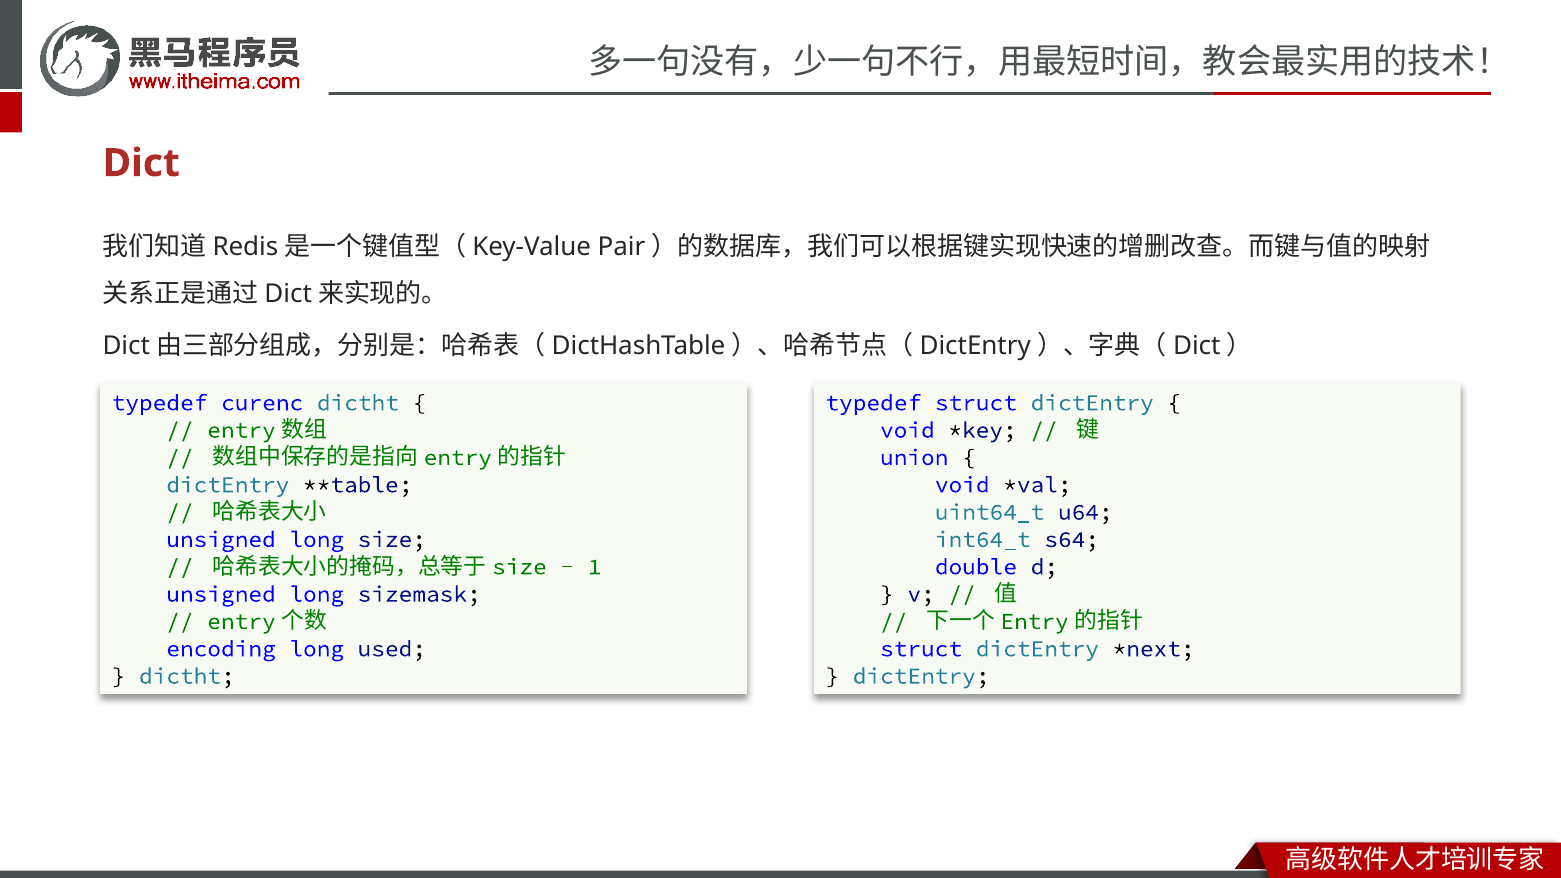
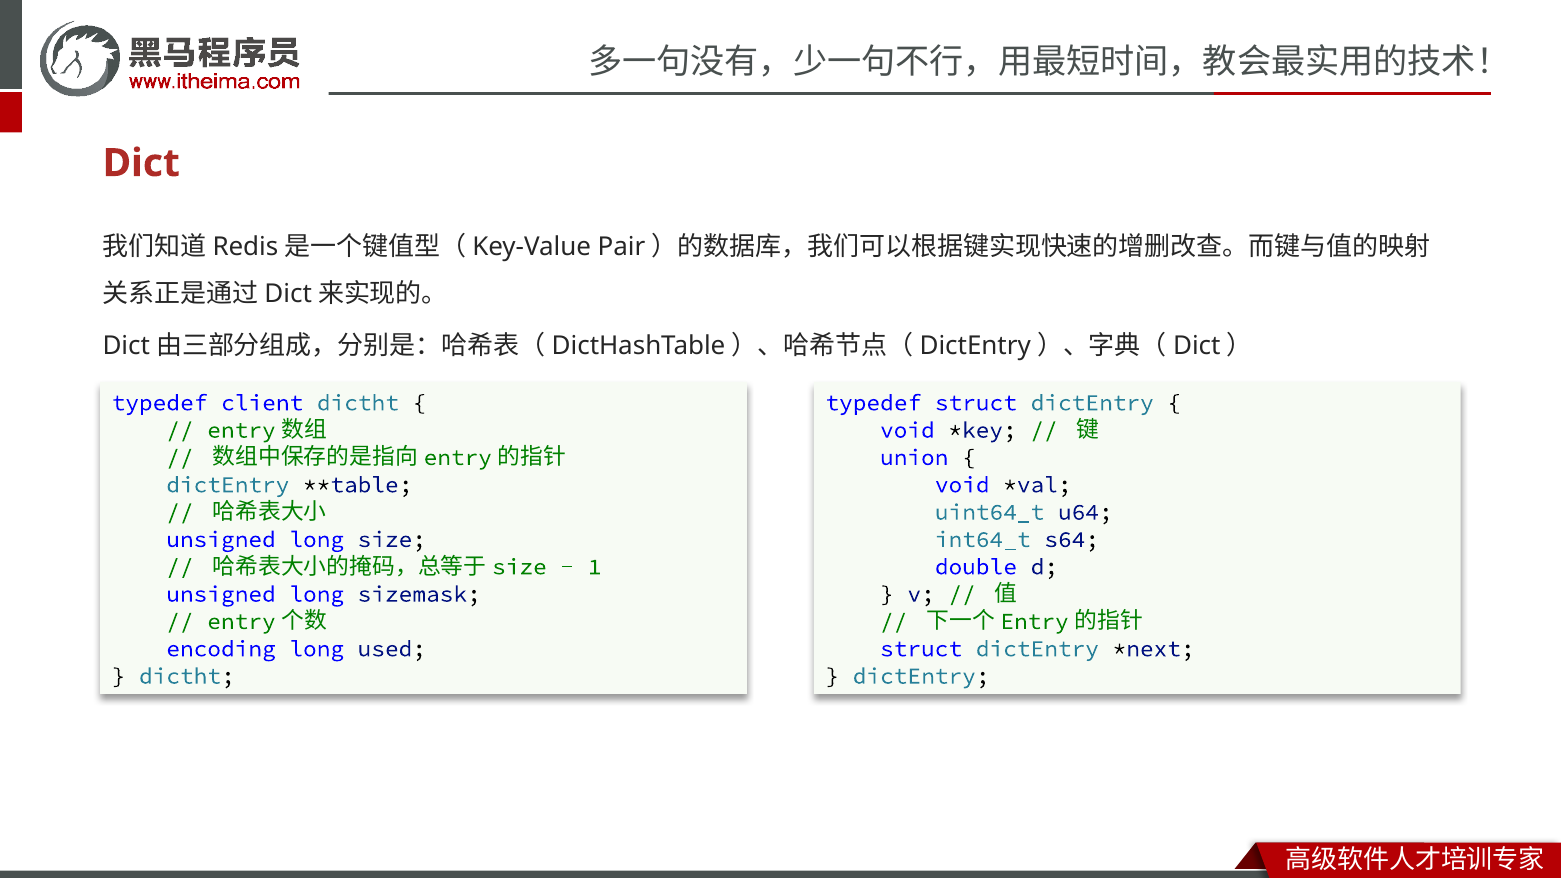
curenc: curenc -> client
